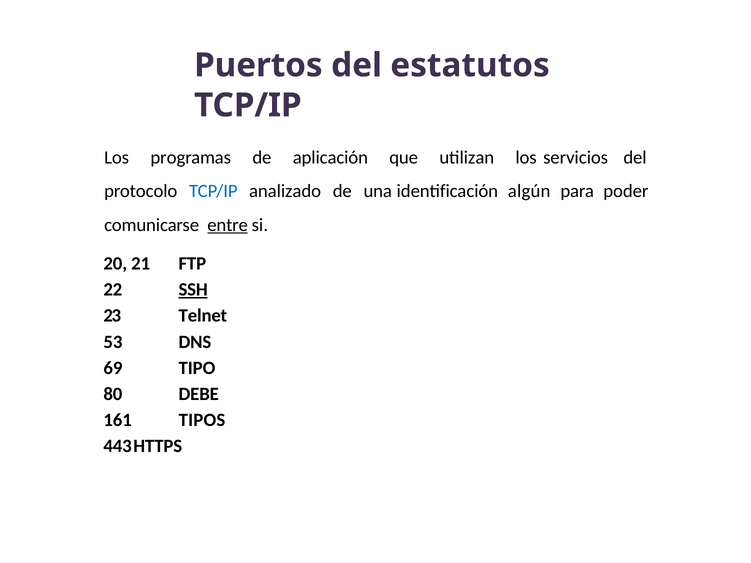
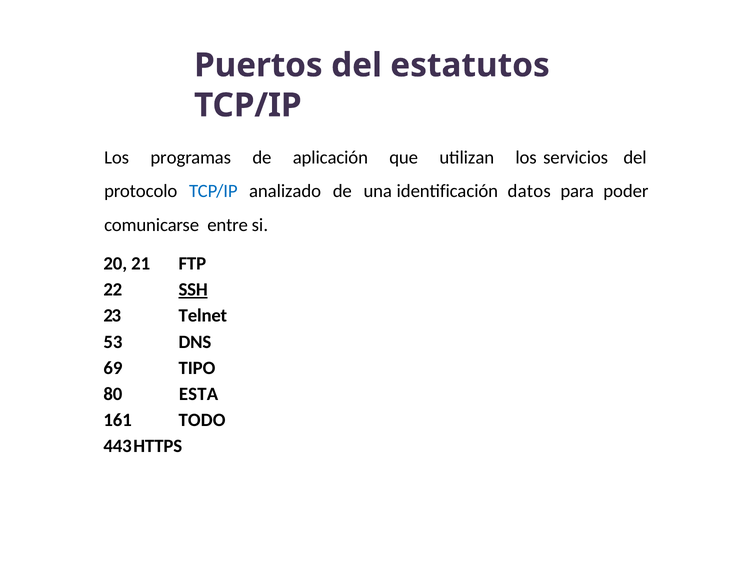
algún: algún -> datos
entre underline: present -> none
DEBE: DEBE -> ESTA
TIPOS: TIPOS -> TODO
